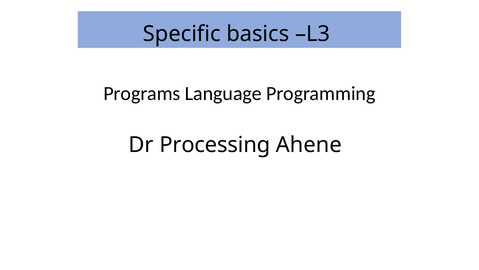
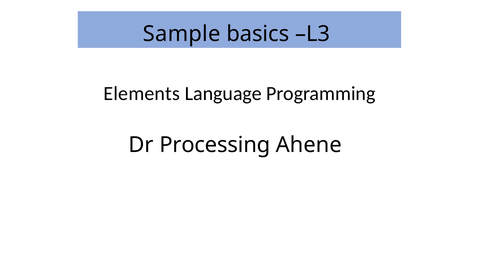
Specific: Specific -> Sample
Programs: Programs -> Elements
